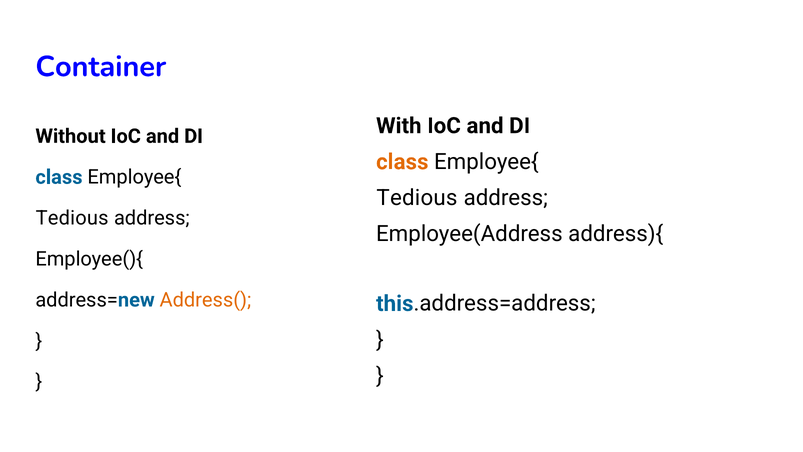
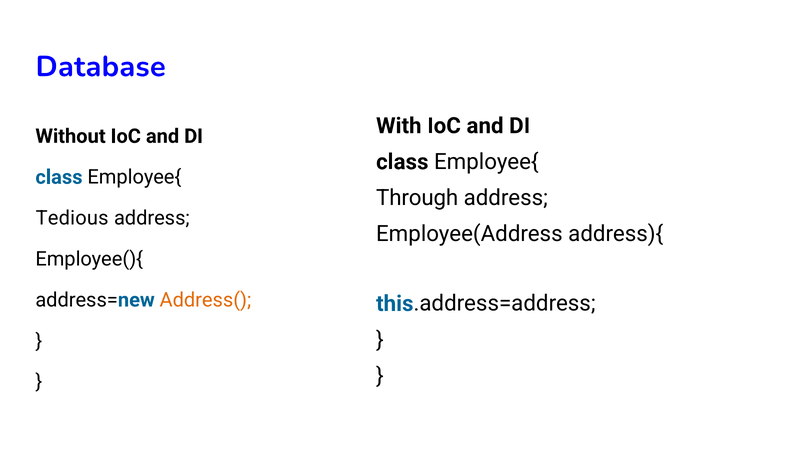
Container: Container -> Database
class at (402, 162) colour: orange -> black
Tedious at (417, 198): Tedious -> Through
